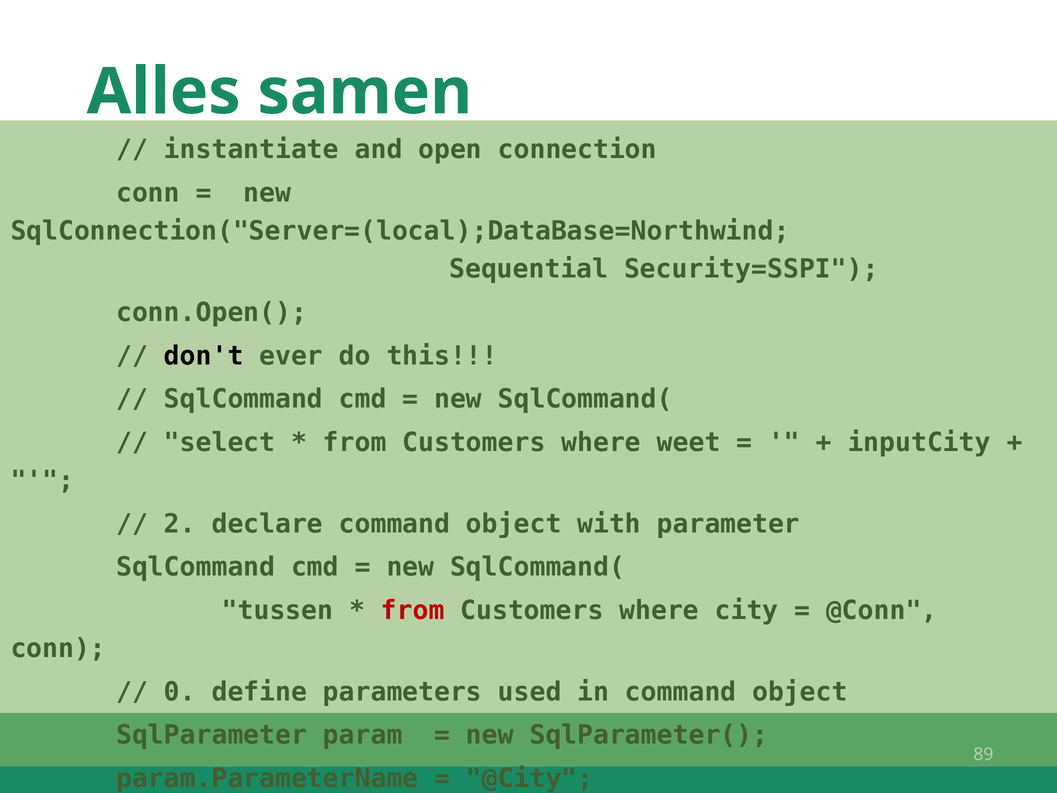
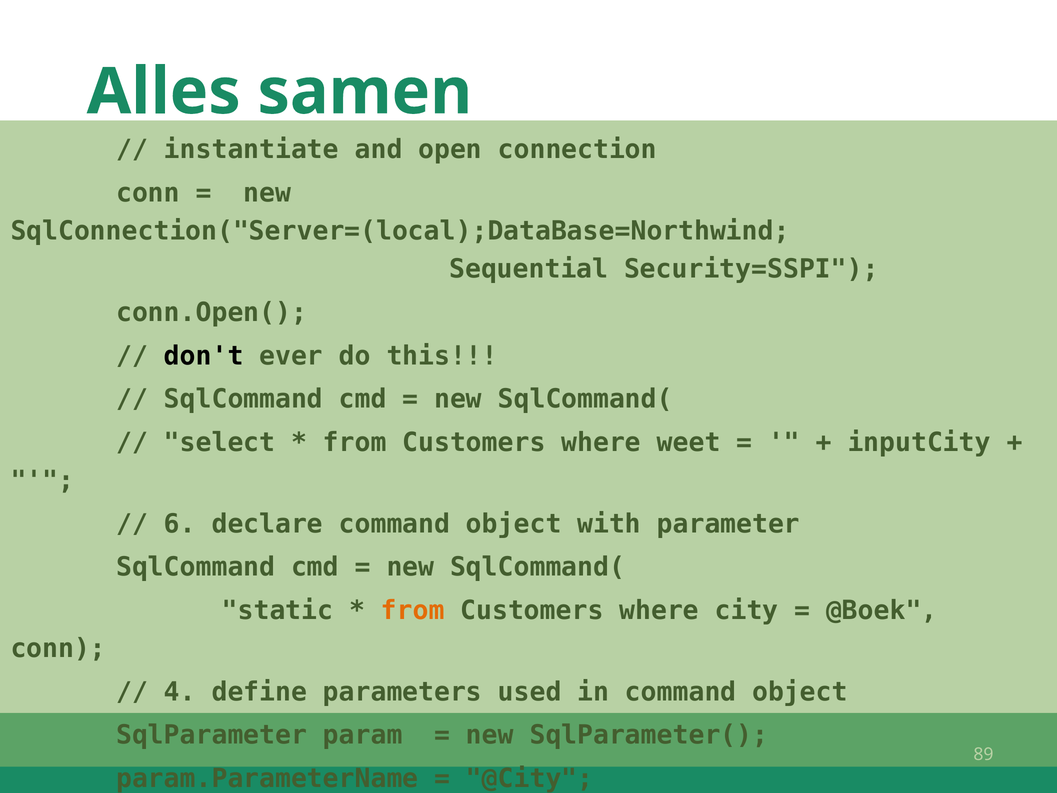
2: 2 -> 6
tussen: tussen -> static
from at (413, 610) colour: red -> orange
@Conn: @Conn -> @Boek
0: 0 -> 4
